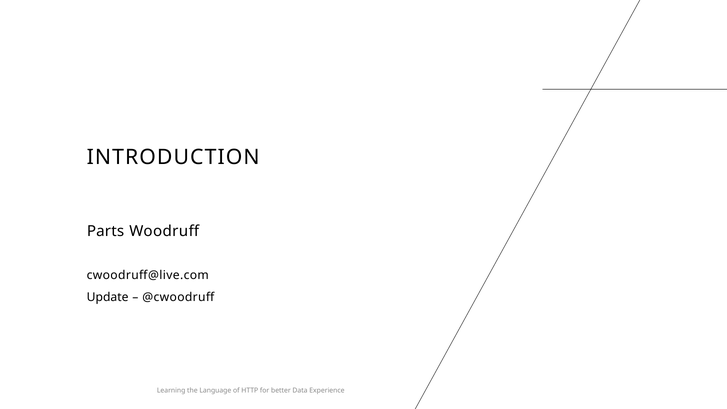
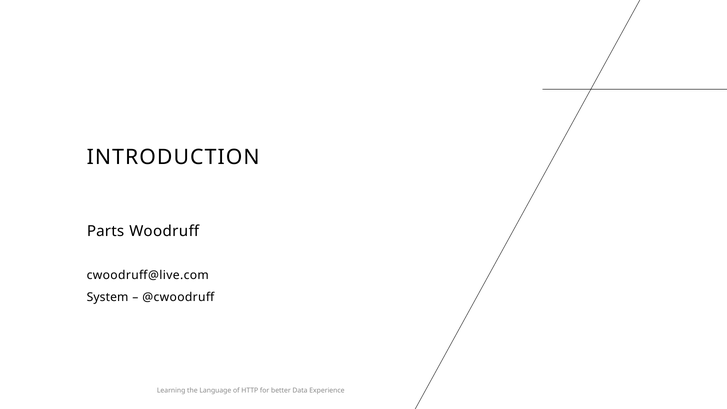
Update: Update -> System
